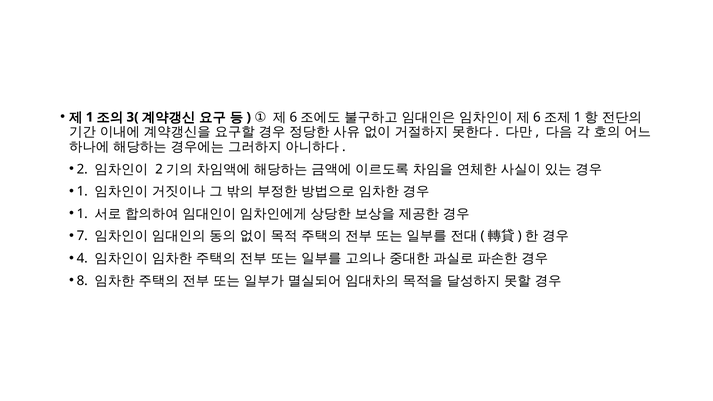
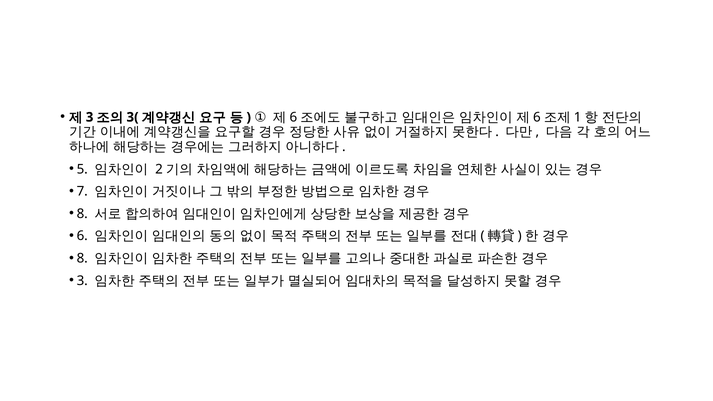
1 at (90, 117): 1 -> 3
2: 2 -> 5
1 at (82, 192): 1 -> 7
1 at (82, 214): 1 -> 8
7: 7 -> 6
4 at (82, 258): 4 -> 8
8 at (82, 281): 8 -> 3
